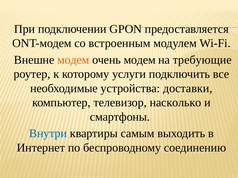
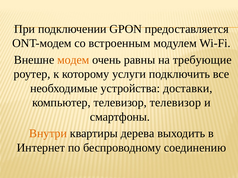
очень модем: модем -> равны
телевизор насколько: насколько -> телевизор
Внутри colour: blue -> orange
самым: самым -> дерева
